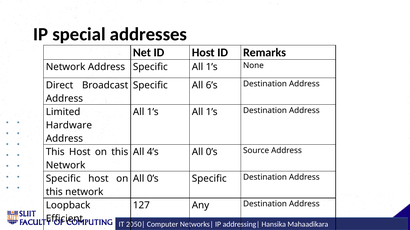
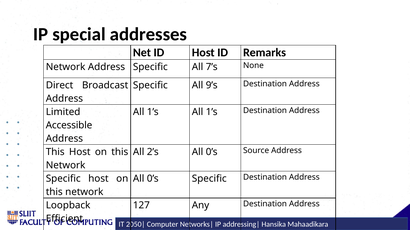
Specific All 1’s: 1’s -> 7’s
6’s: 6’s -> 9’s
Hardware: Hardware -> Accessible
4’s: 4’s -> 2’s
